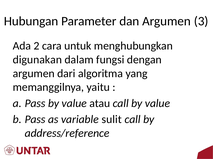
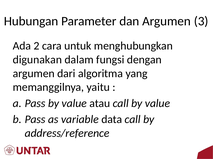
sulit: sulit -> data
